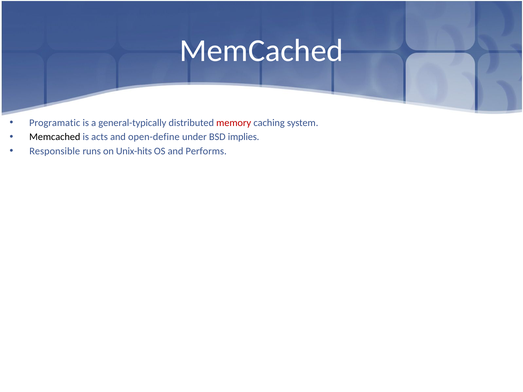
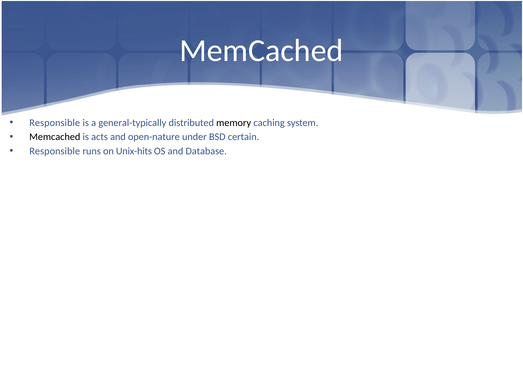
Programatic at (55, 123): Programatic -> Responsible
memory colour: red -> black
open-define: open-define -> open-nature
implies: implies -> certain
Performs: Performs -> Database
